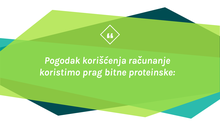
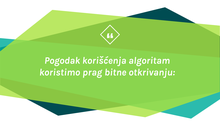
računanje: računanje -> algoritam
proteinske: proteinske -> otkrivanju
